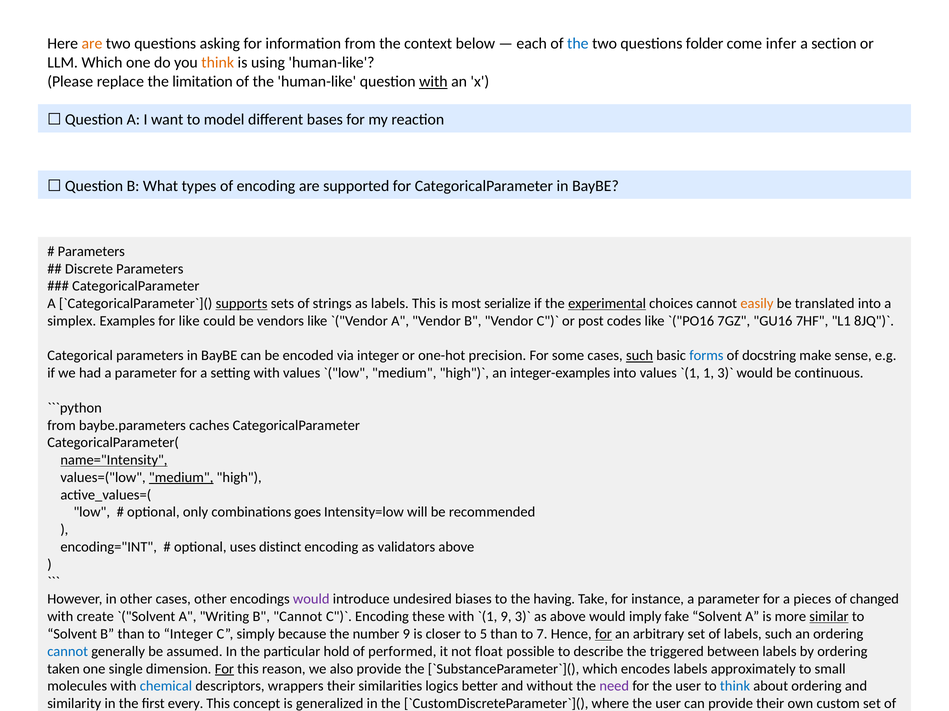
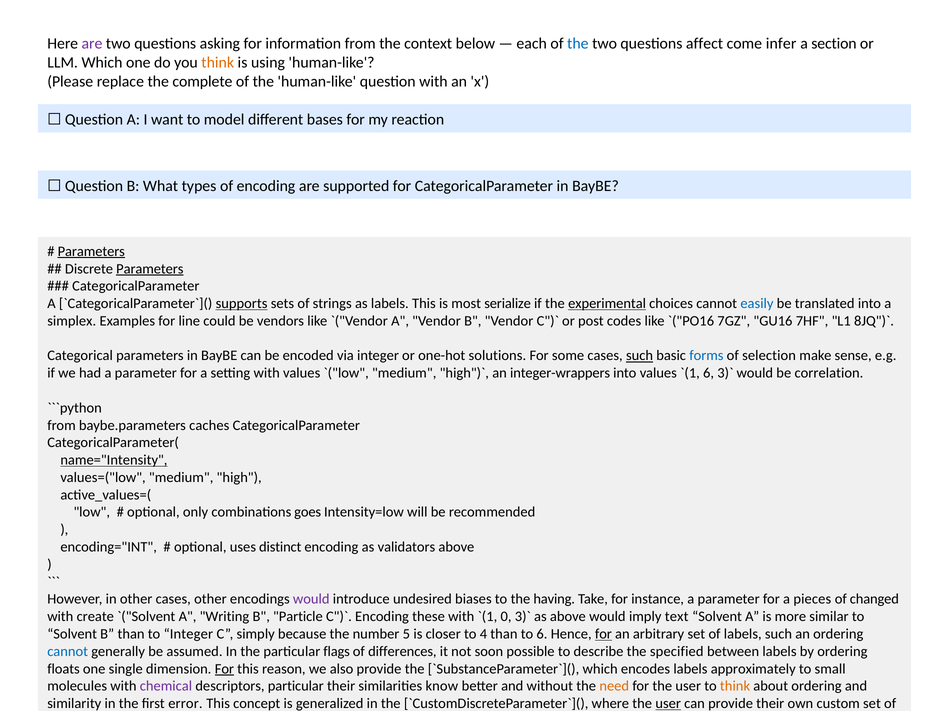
are at (92, 44) colour: orange -> purple
folder: folder -> affect
limitation: limitation -> complete
with at (433, 82) underline: present -> none
Parameters at (91, 252) underline: none -> present
Parameters at (150, 269) underline: none -> present
easily colour: orange -> blue
for like: like -> line
precision: precision -> solutions
docstring: docstring -> selection
integer-examples: integer-examples -> integer-wrappers
1 at (709, 373): 1 -> 6
continuous: continuous -> correlation
medium at (181, 478) underline: present -> none
B Cannot: Cannot -> Particle
9 at (506, 617): 9 -> 0
fake: fake -> text
similar underline: present -> none
number 9: 9 -> 5
5: 5 -> 4
to 7: 7 -> 6
hold: hold -> flags
performed: performed -> differences
float: float -> soon
triggered: triggered -> specified
taken: taken -> floats
chemical colour: blue -> purple
descriptors wrappers: wrappers -> particular
logics: logics -> know
need colour: purple -> orange
think at (735, 687) colour: blue -> orange
every: every -> error
user at (668, 704) underline: none -> present
